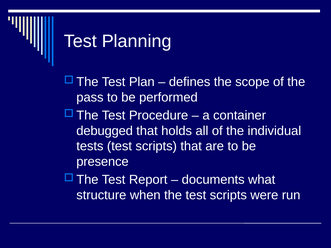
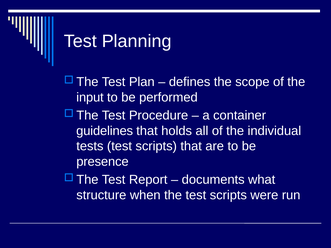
pass: pass -> input
debugged: debugged -> guidelines
